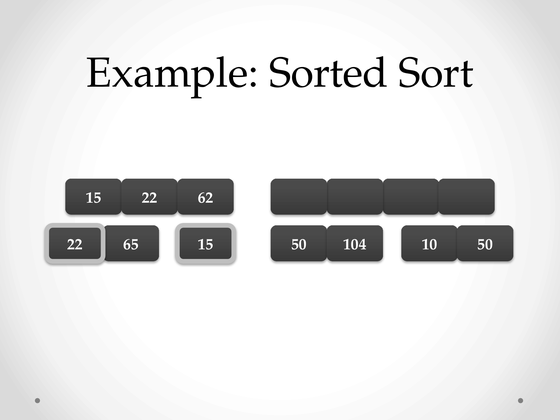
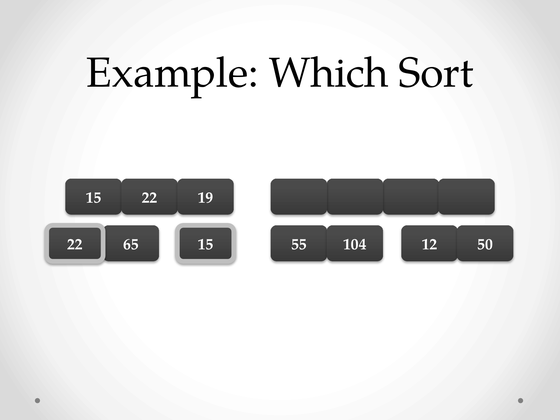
Sorted: Sorted -> Which
62: 62 -> 19
22 50: 50 -> 55
10: 10 -> 12
